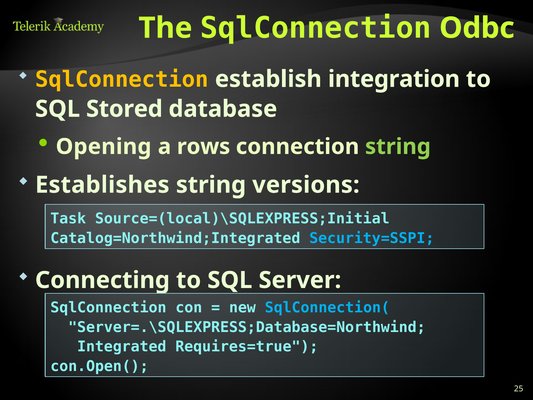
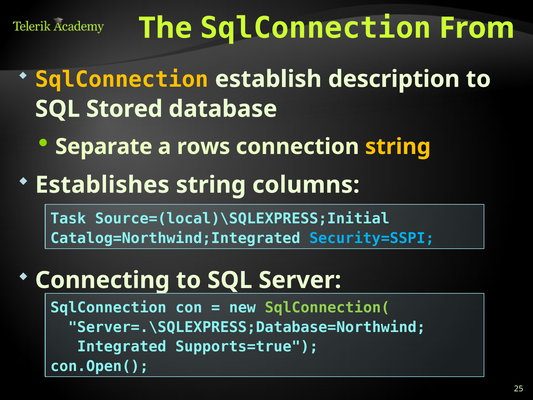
Odbc: Odbc -> From
integration: integration -> description
Opening: Opening -> Separate
string at (398, 147) colour: light green -> yellow
versions: versions -> columns
SqlConnection( colour: light blue -> light green
Requires=true: Requires=true -> Supports=true
